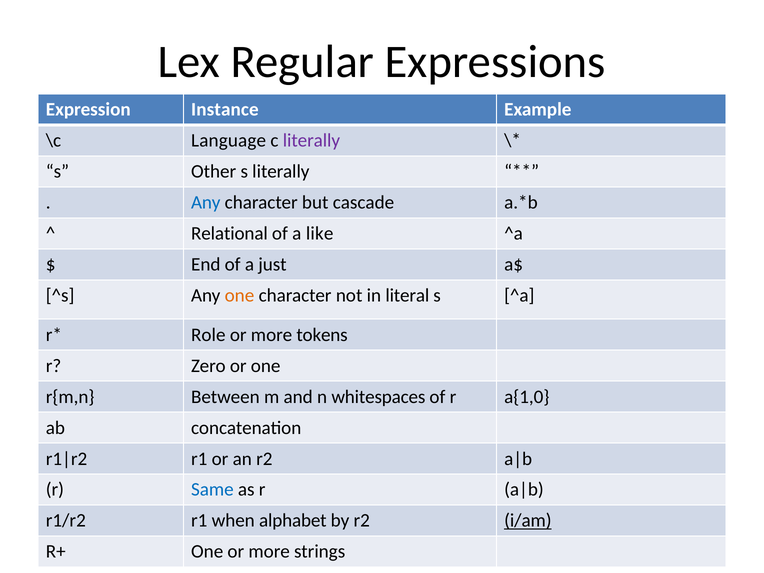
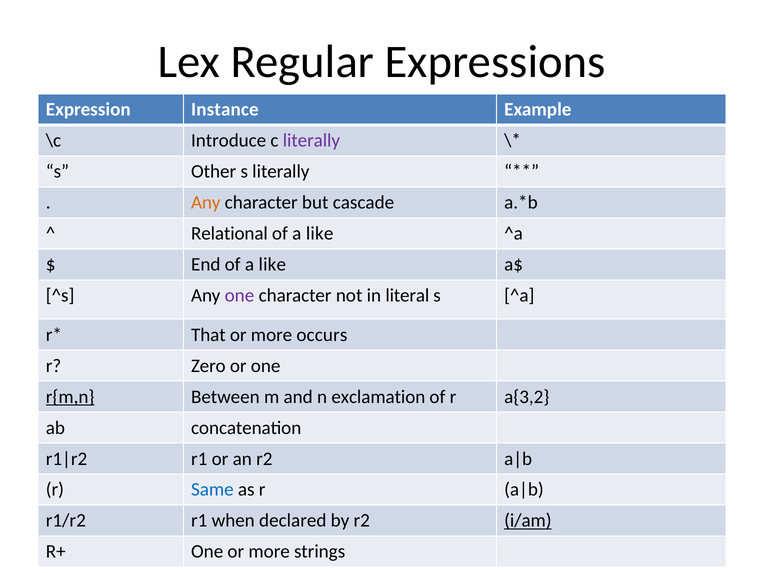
Language: Language -> Introduce
Any at (206, 203) colour: blue -> orange
End of a just: just -> like
one at (239, 296) colour: orange -> purple
Role: Role -> That
tokens: tokens -> occurs
r{m,n underline: none -> present
whitespaces: whitespaces -> exclamation
a{1,0: a{1,0 -> a{3,2
alphabet: alphabet -> declared
